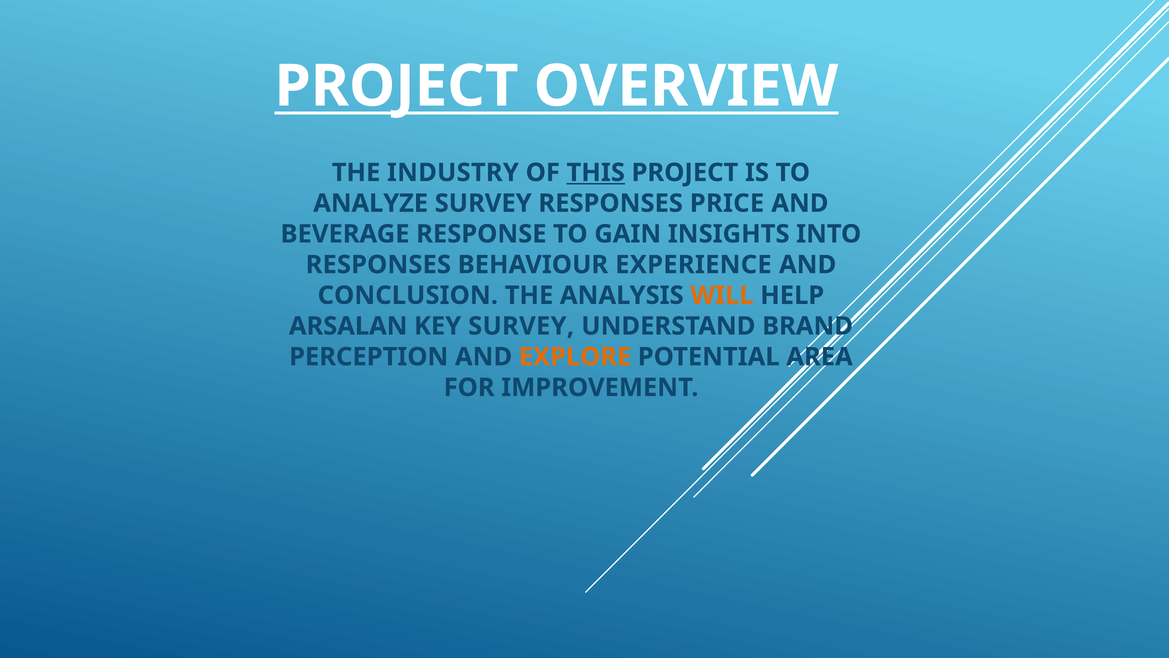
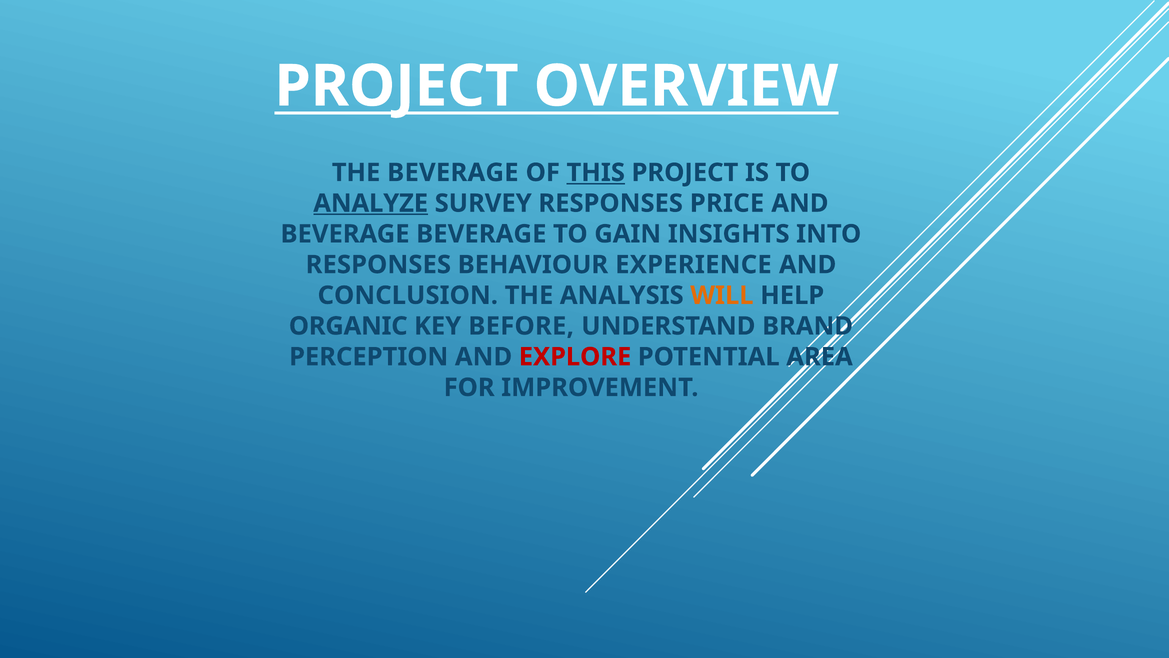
THE INDUSTRY: INDUSTRY -> BEVERAGE
ANALYZE underline: none -> present
BEVERAGE RESPONSE: RESPONSE -> BEVERAGE
ARSALAN: ARSALAN -> ORGANIC
KEY SURVEY: SURVEY -> BEFORE
EXPLORE colour: orange -> red
